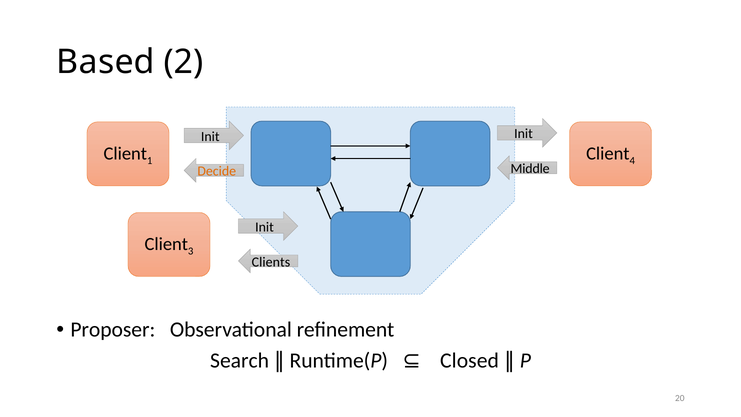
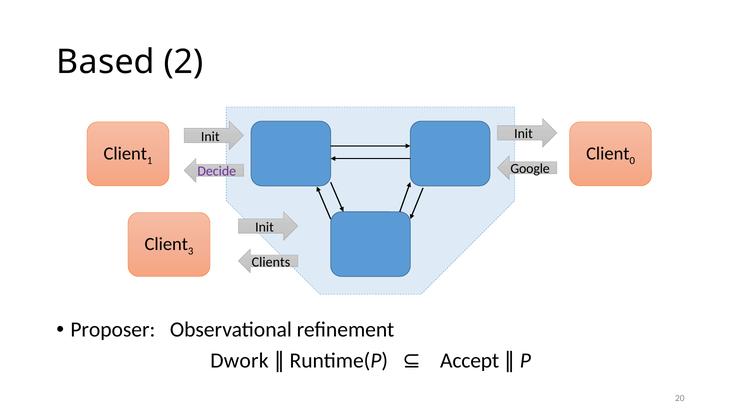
4: 4 -> 0
Middle: Middle -> Google
Decide colour: orange -> purple
Closed: Closed -> Accept
Search: Search -> Dwork
